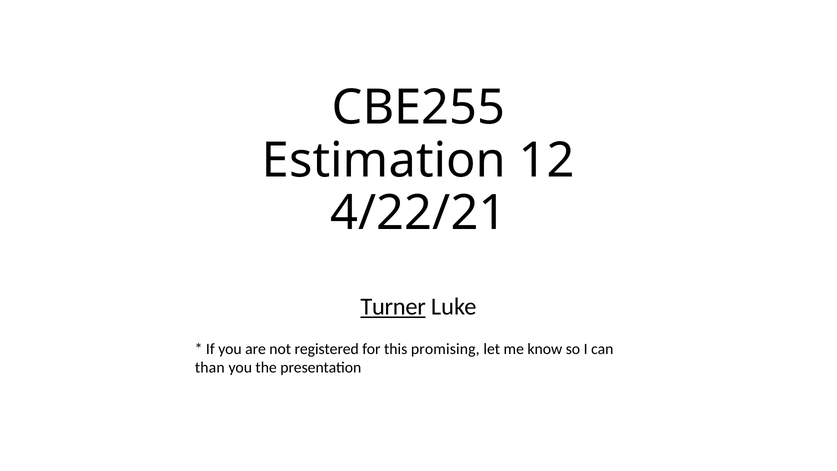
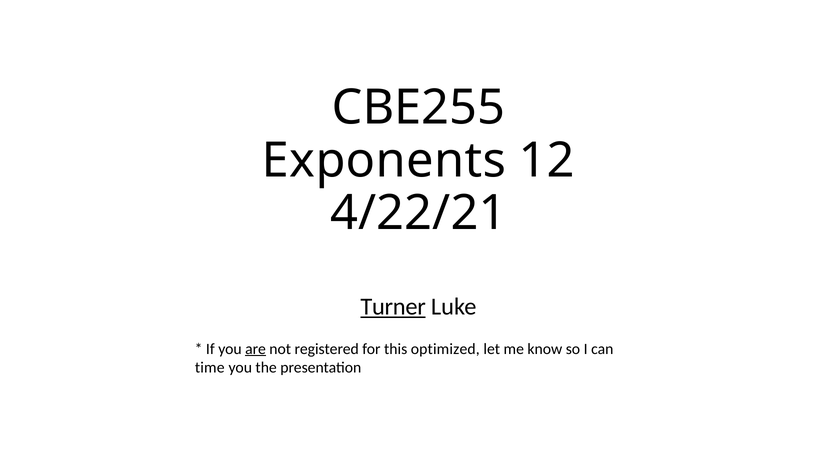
Estimation: Estimation -> Exponents
are underline: none -> present
promising: promising -> optimized
than: than -> time
